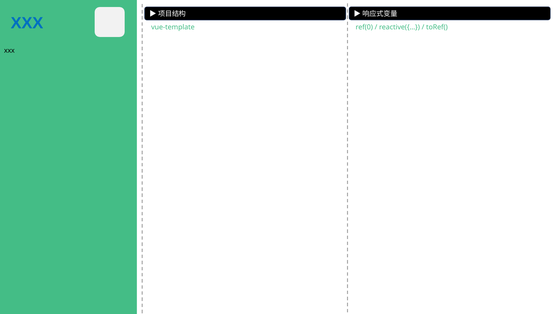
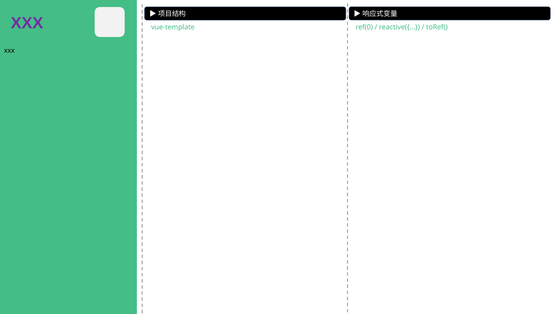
XXX at (27, 23) colour: blue -> purple
